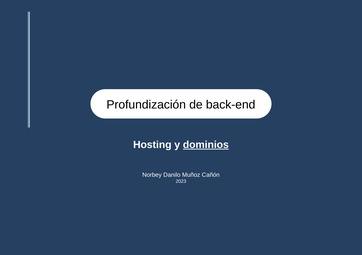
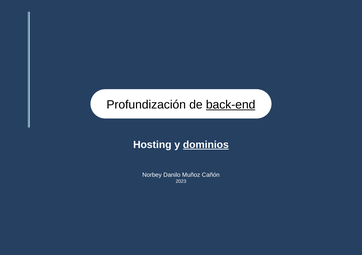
back-end underline: none -> present
